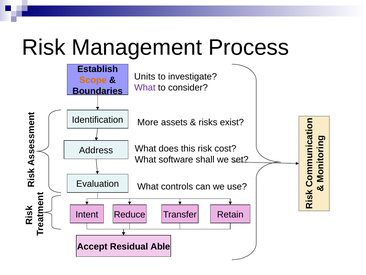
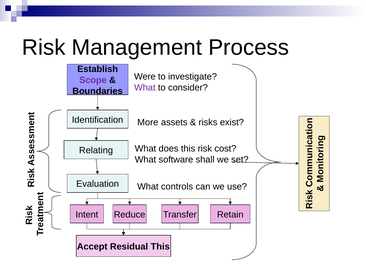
Units: Units -> Were
Scope colour: orange -> purple
Address: Address -> Relating
Residual Able: Able -> This
